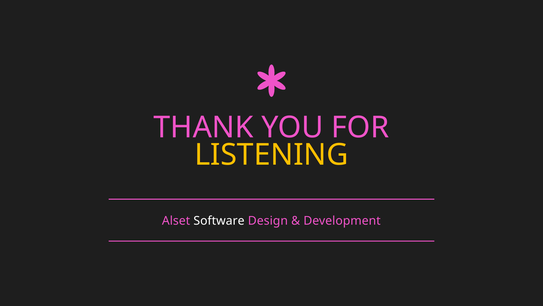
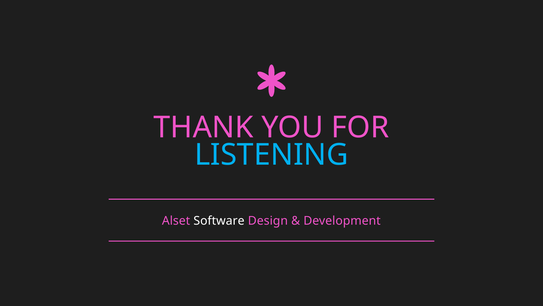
LISTENING colour: yellow -> light blue
